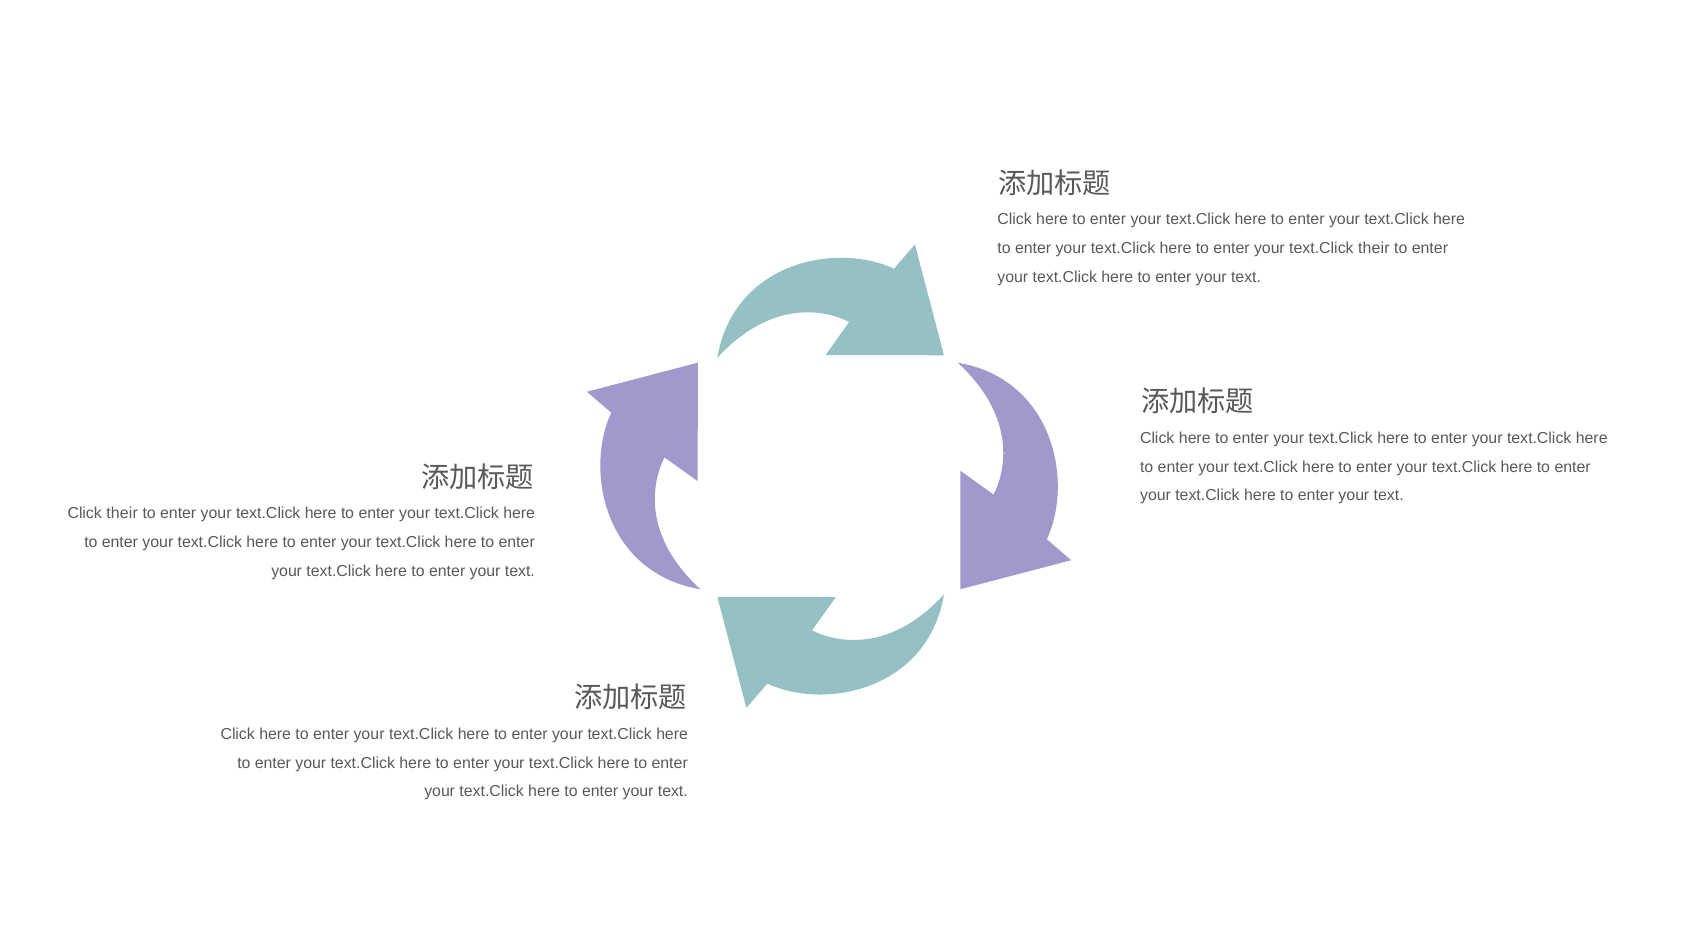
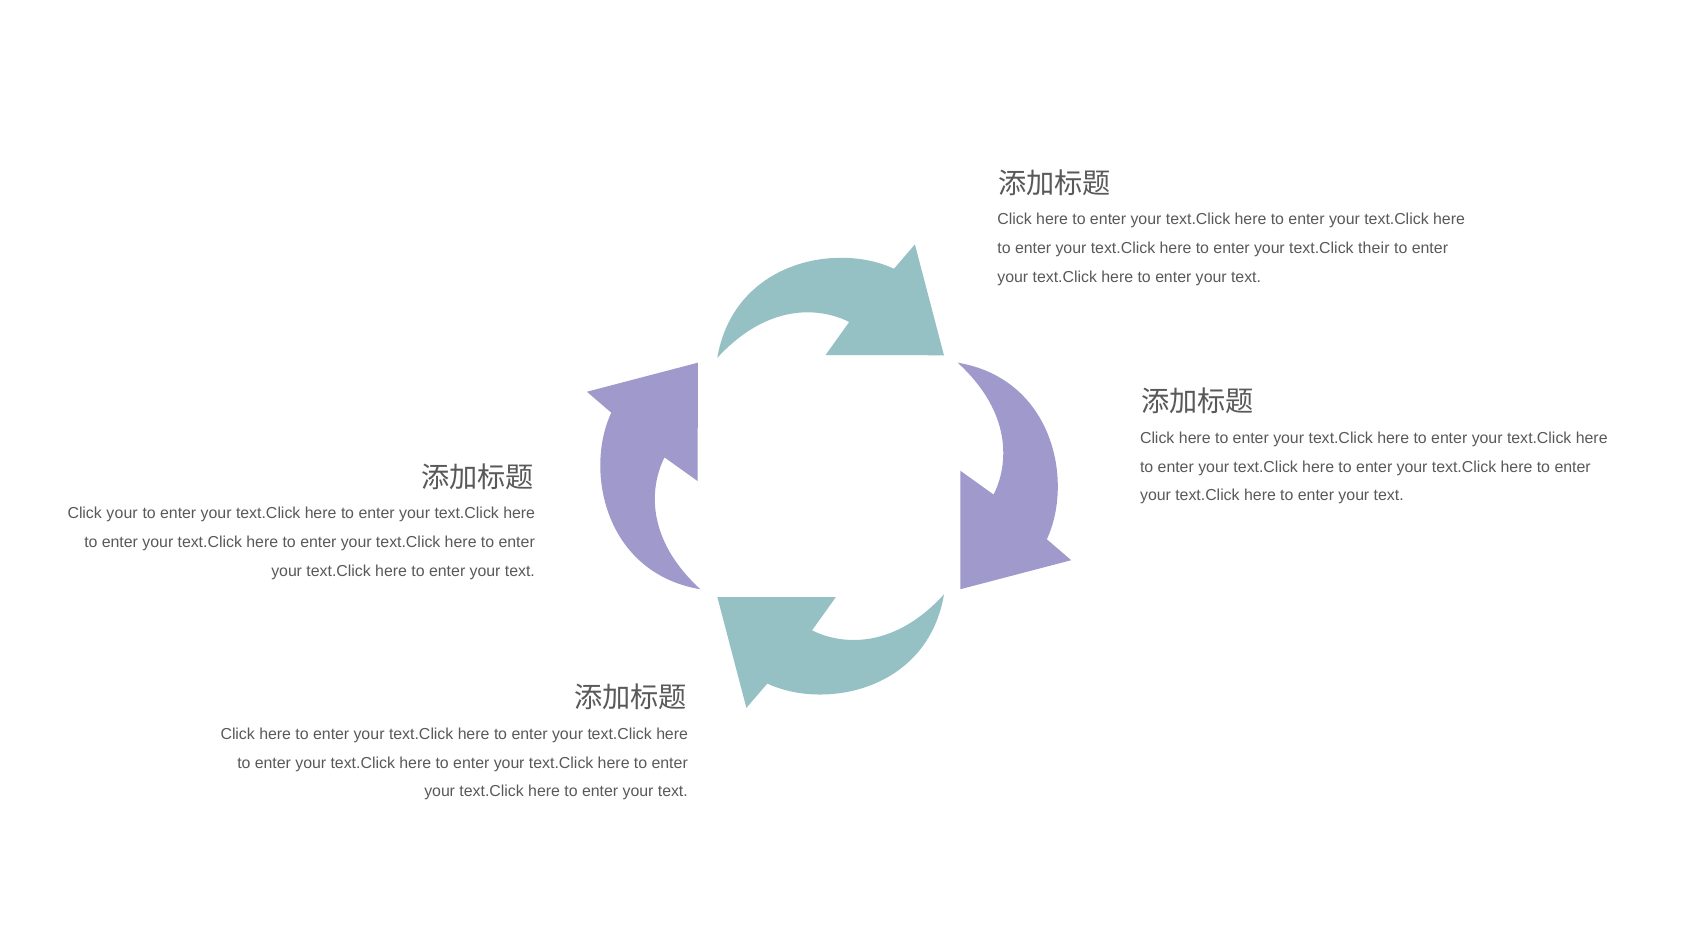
Click their: their -> your
